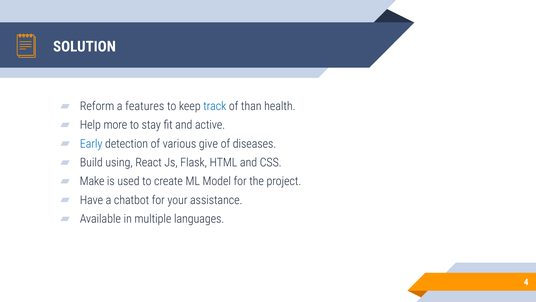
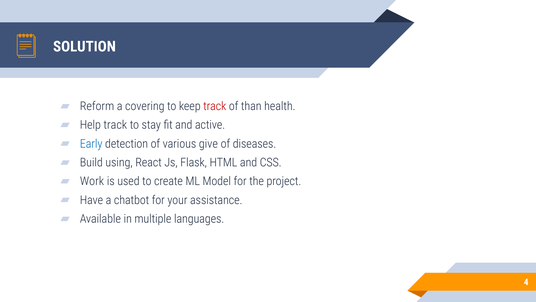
features: features -> covering
track at (215, 106) colour: blue -> red
Help more: more -> track
Make: Make -> Work
